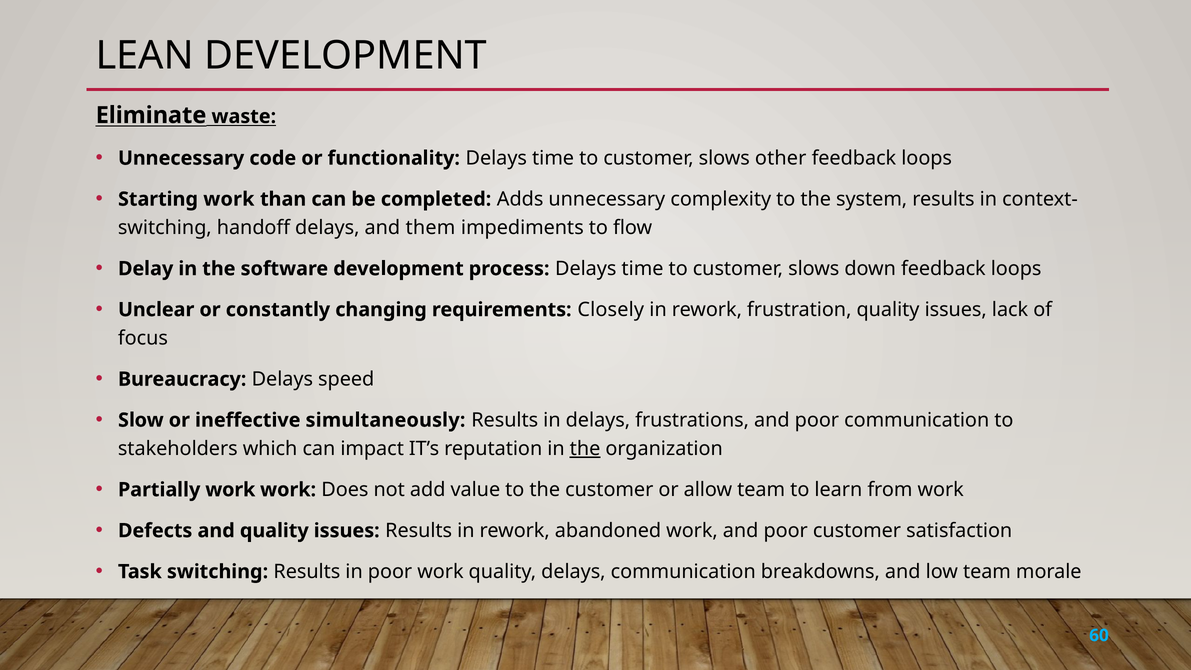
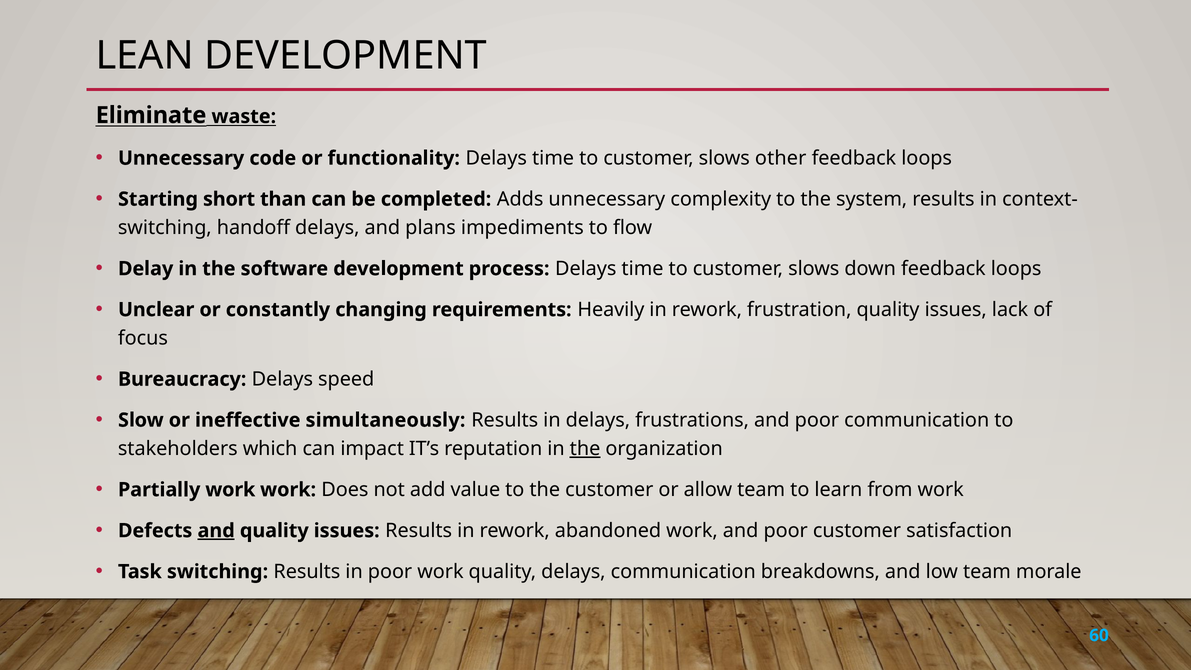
Starting work: work -> short
them: them -> plans
Closely: Closely -> Heavily
and at (216, 531) underline: none -> present
